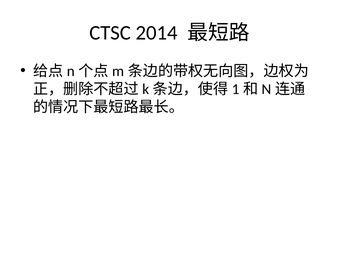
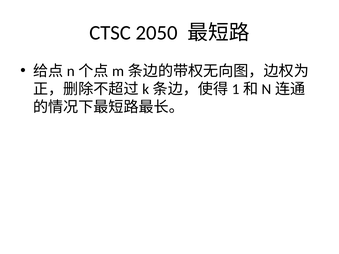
2014: 2014 -> 2050
